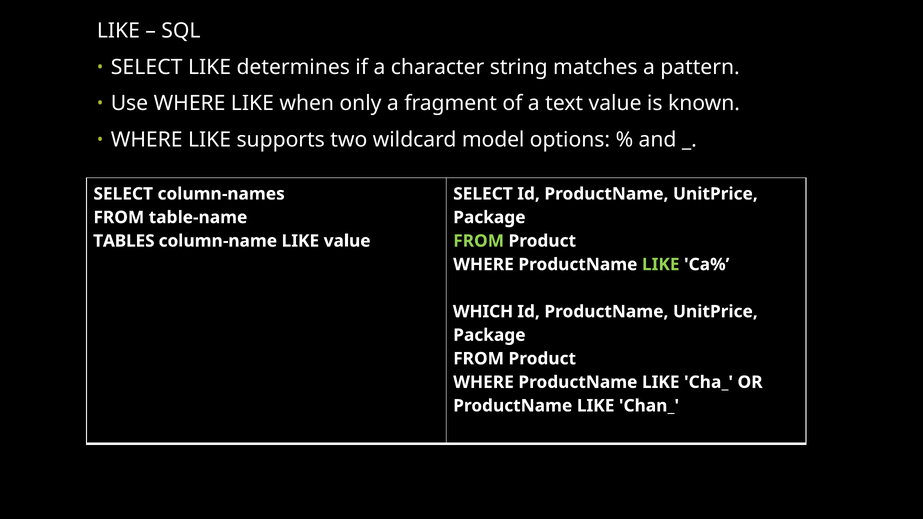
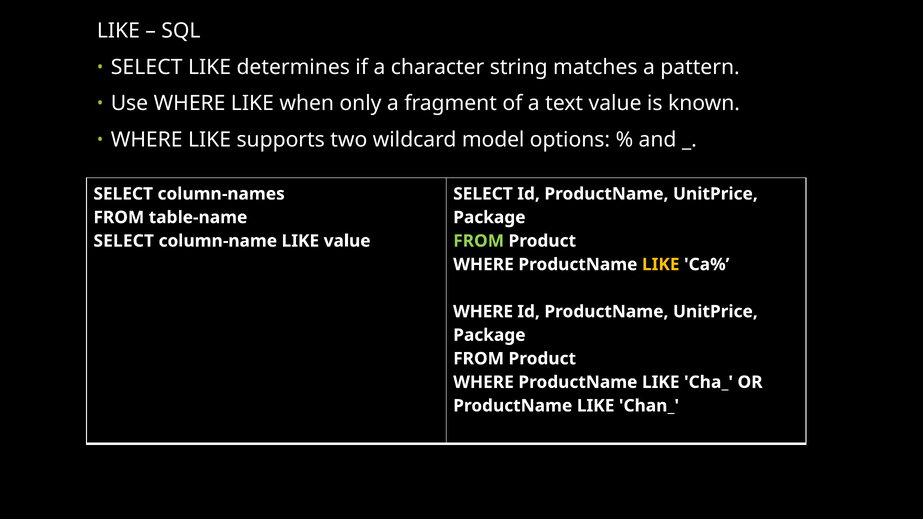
TABLES at (124, 241): TABLES -> SELECT
LIKE at (661, 265) colour: light green -> yellow
WHICH at (483, 312): WHICH -> WHERE
